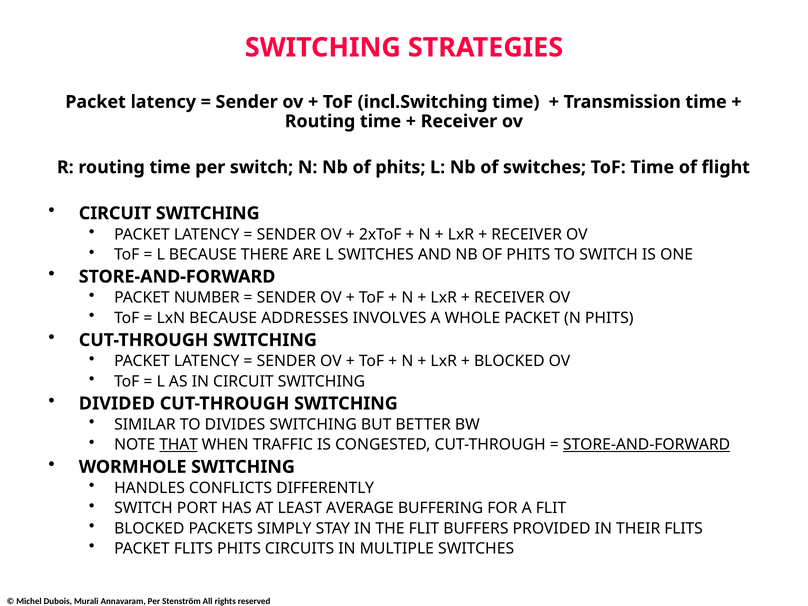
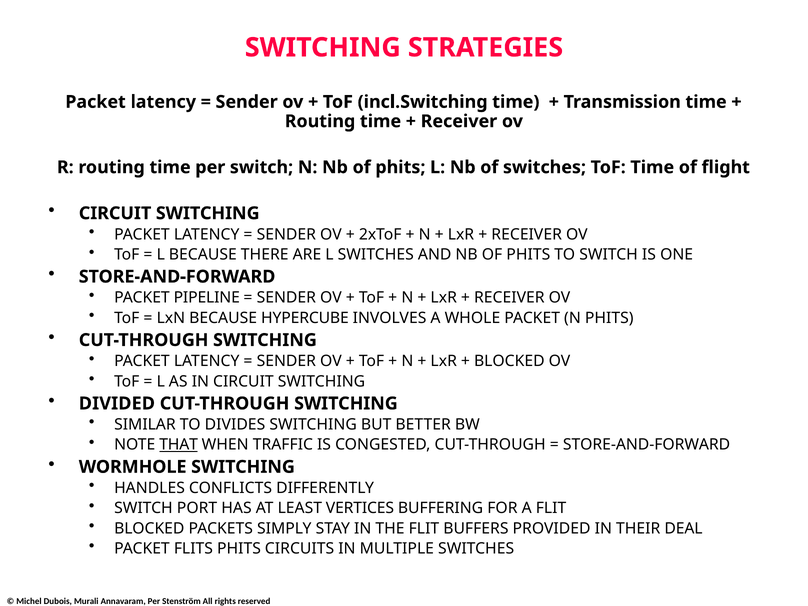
NUMBER: NUMBER -> PIPELINE
ADDRESSES: ADDRESSES -> HYPERCUBE
STORE-AND-FORWARD at (647, 445) underline: present -> none
AVERAGE: AVERAGE -> VERTICES
THEIR FLITS: FLITS -> DEAL
